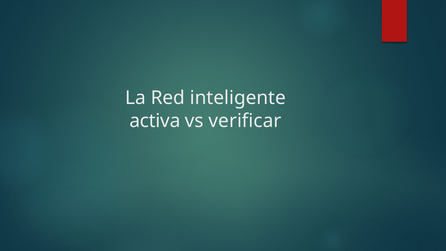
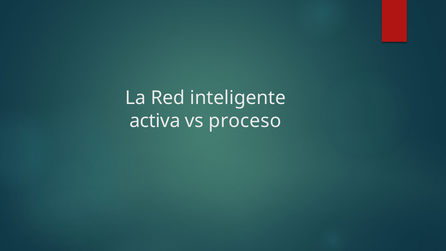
verificar: verificar -> proceso
